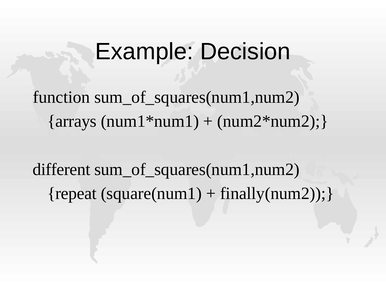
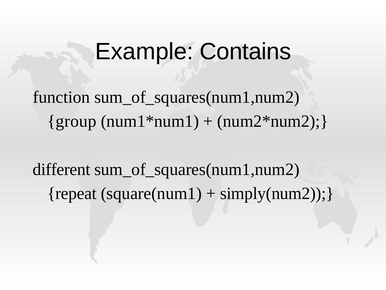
Decision: Decision -> Contains
arrays: arrays -> group
finally(num2: finally(num2 -> simply(num2
